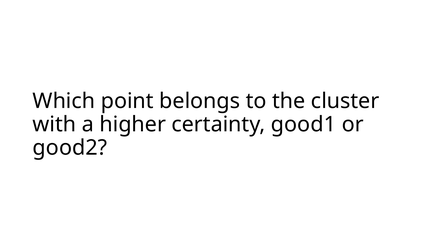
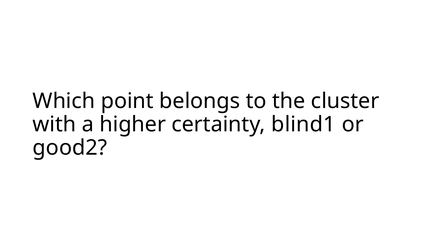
good1: good1 -> blind1
